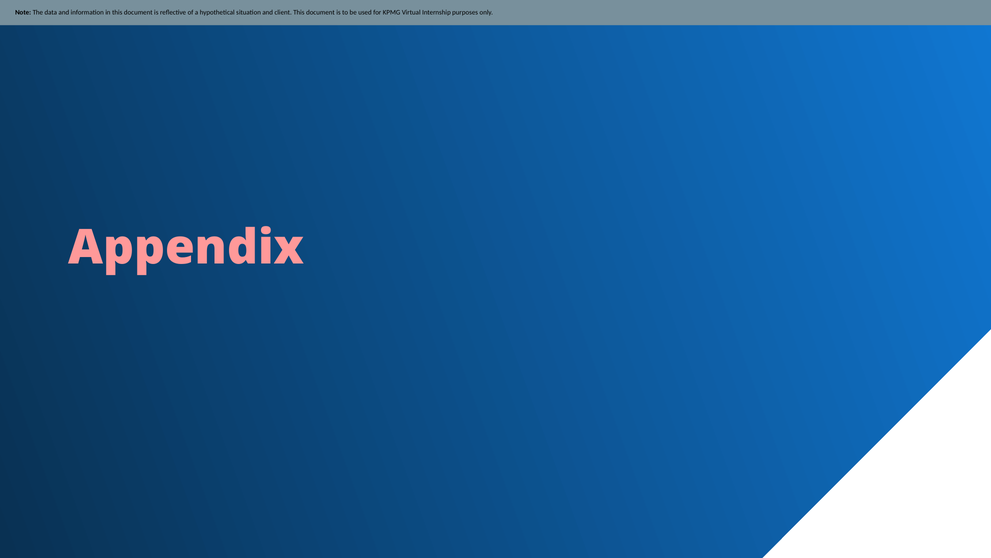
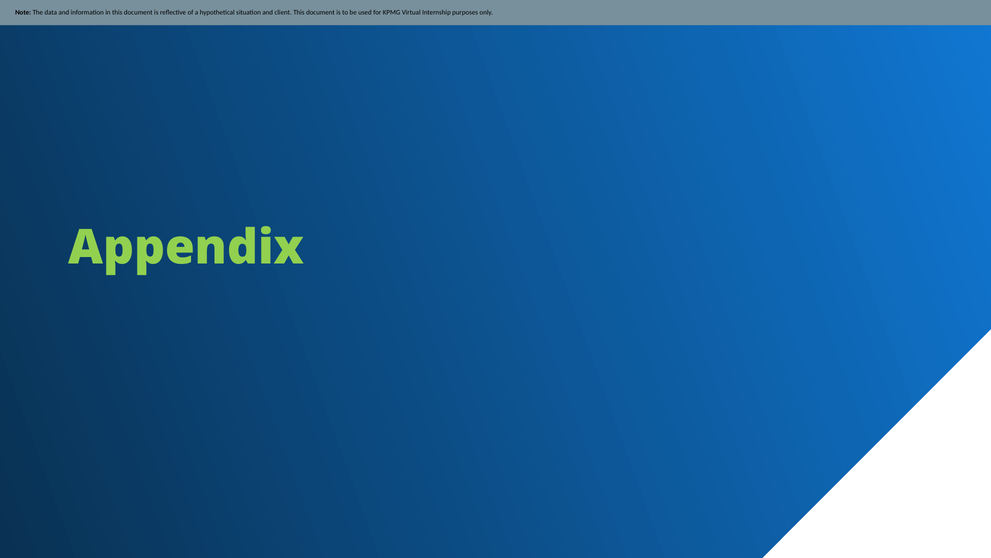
Appendix colour: pink -> light green
